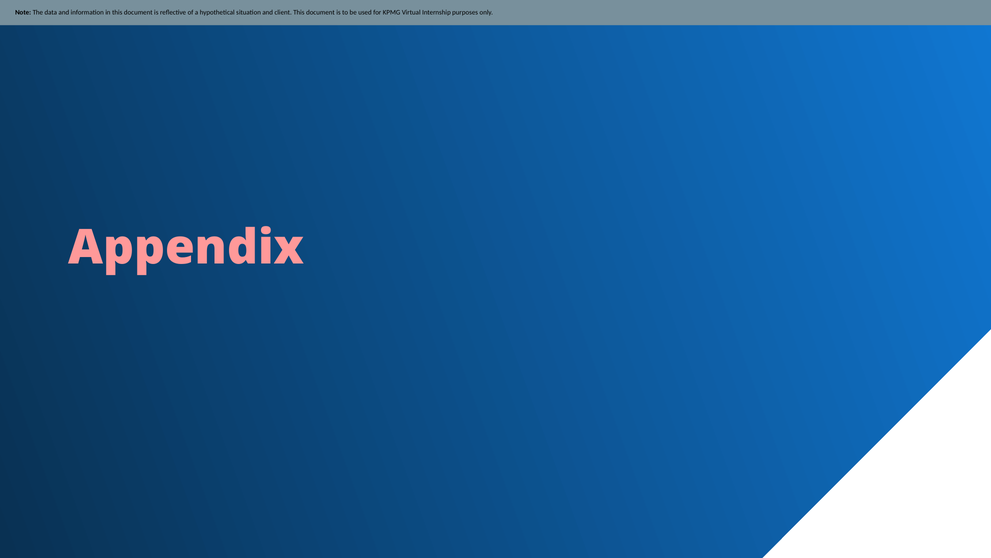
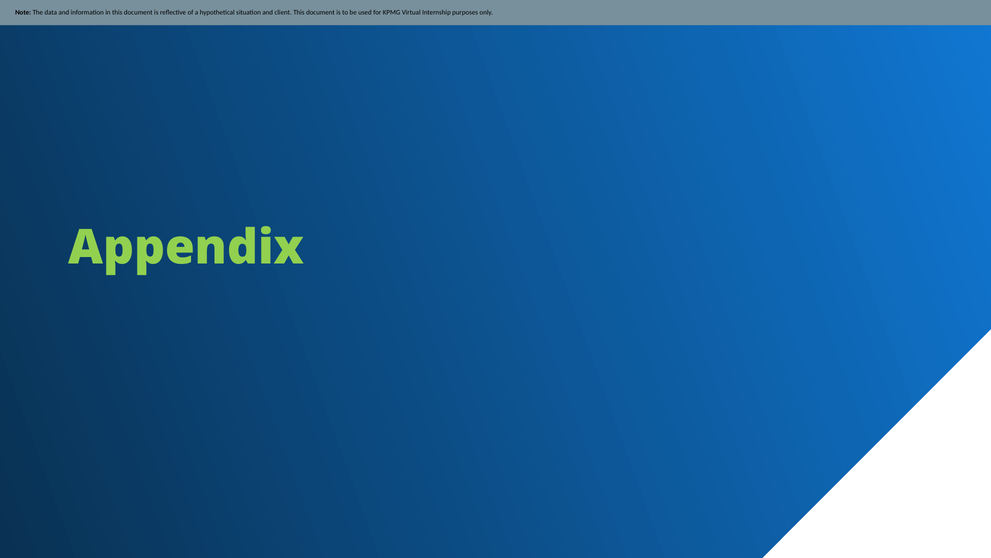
Appendix colour: pink -> light green
